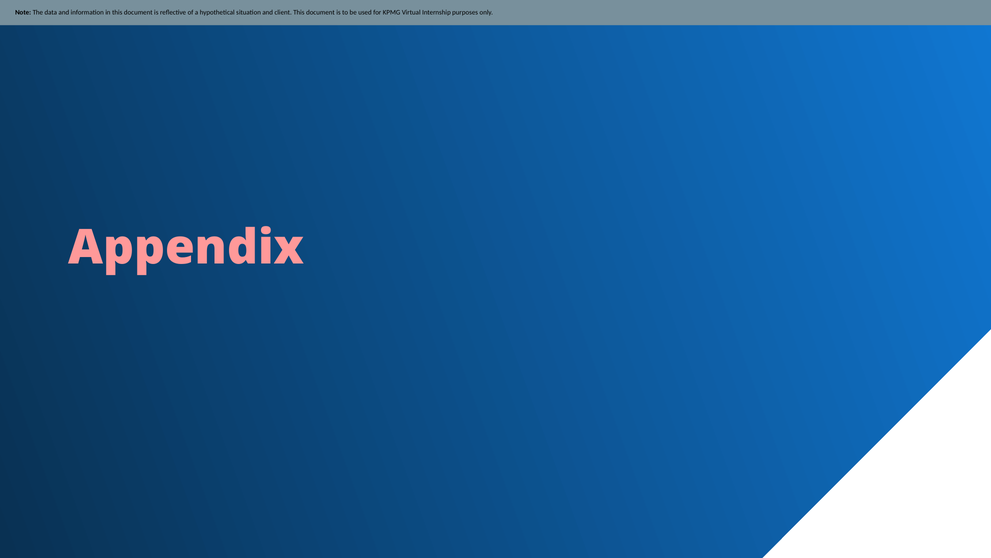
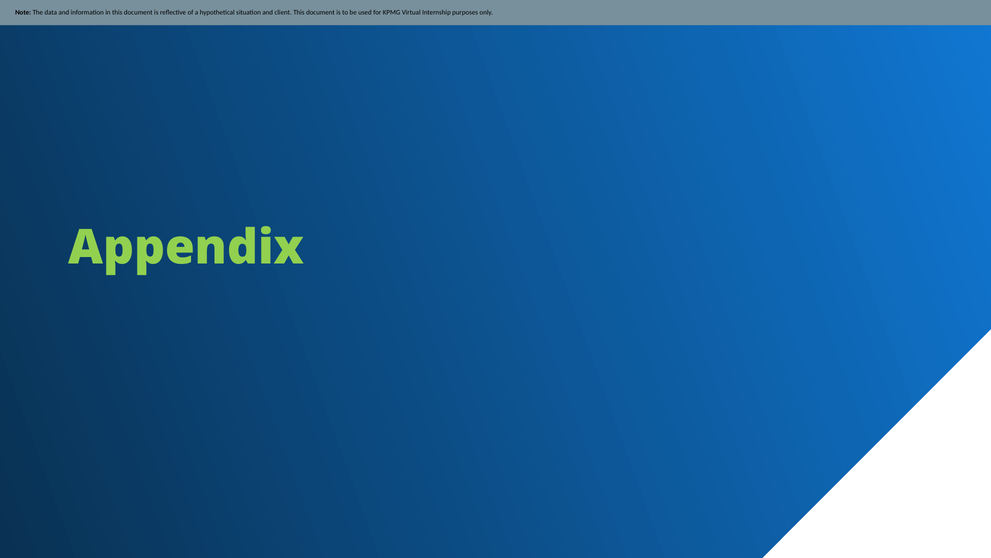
Appendix colour: pink -> light green
